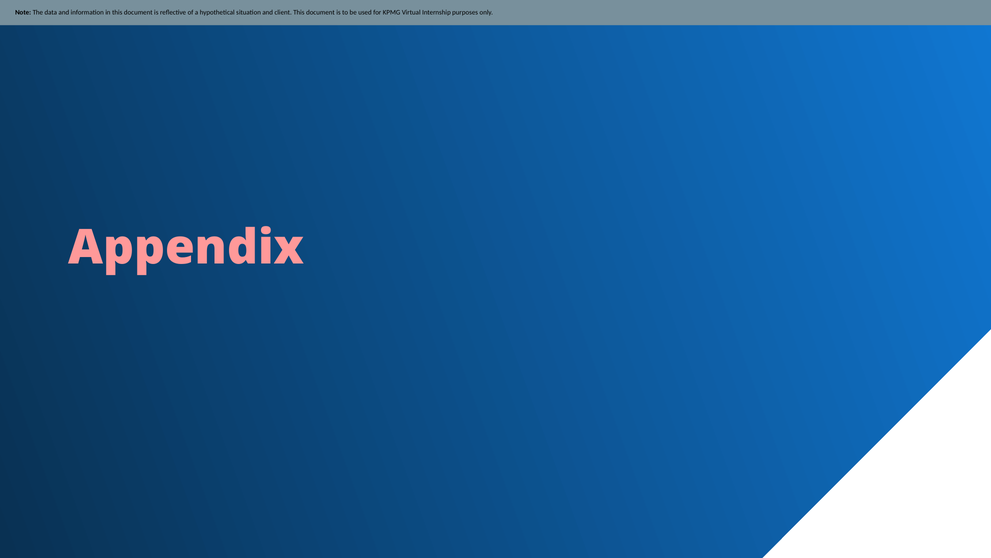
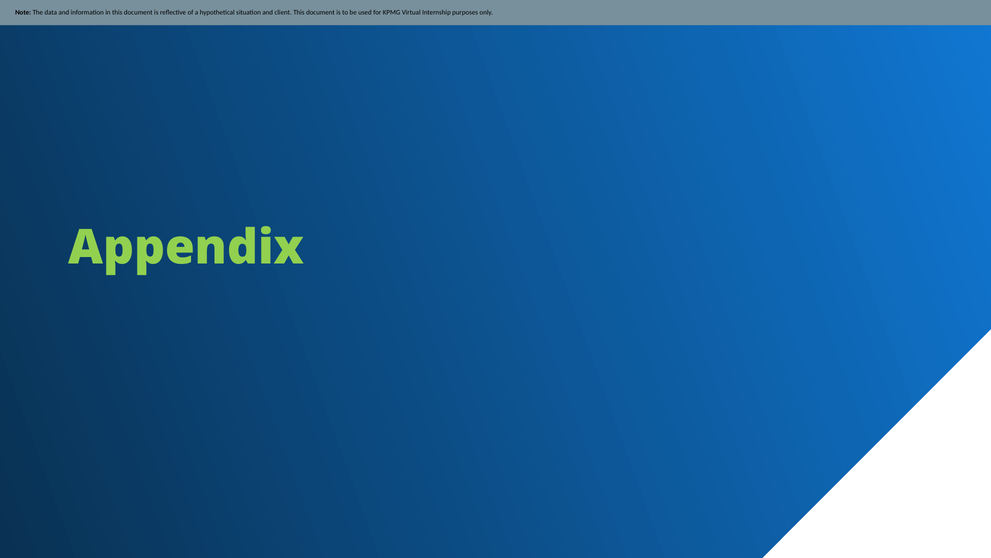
Appendix colour: pink -> light green
